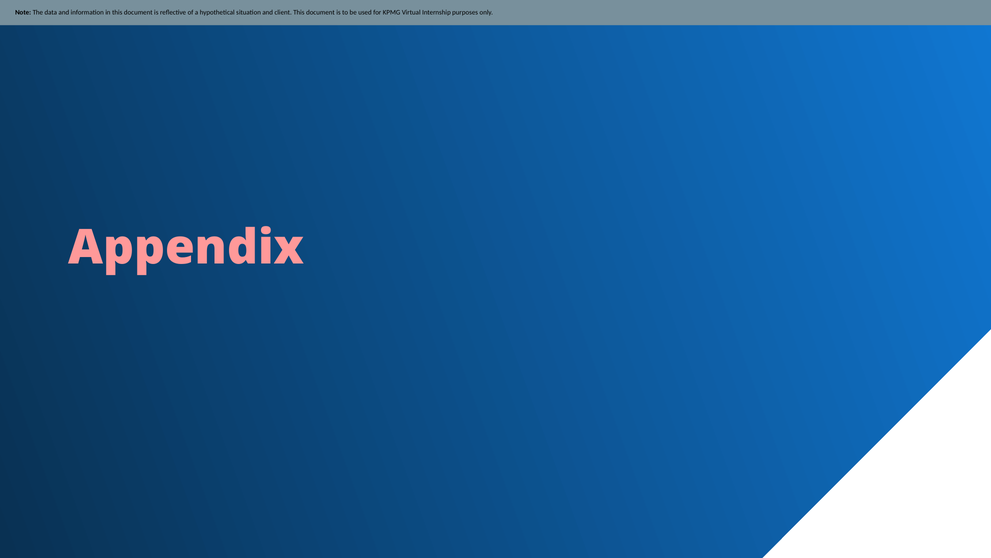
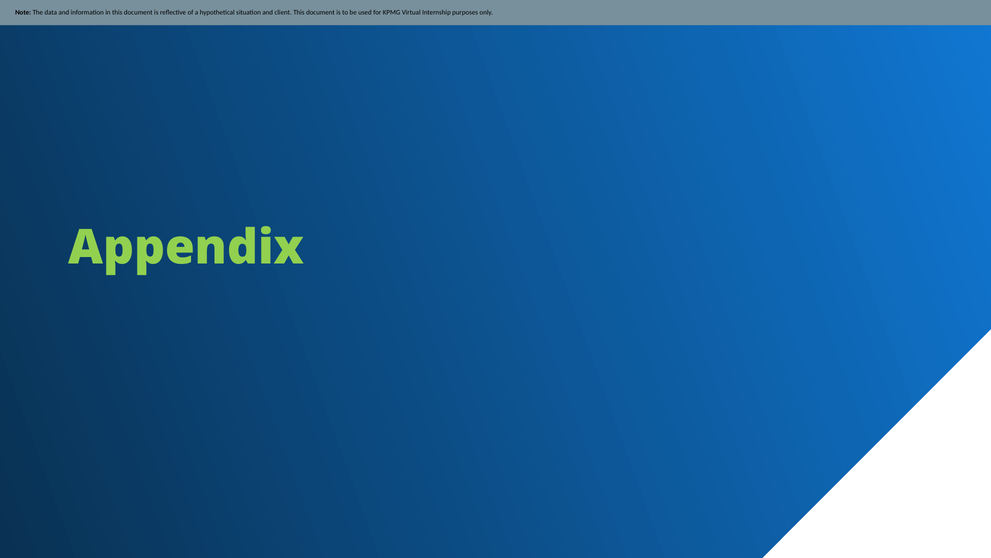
Appendix colour: pink -> light green
